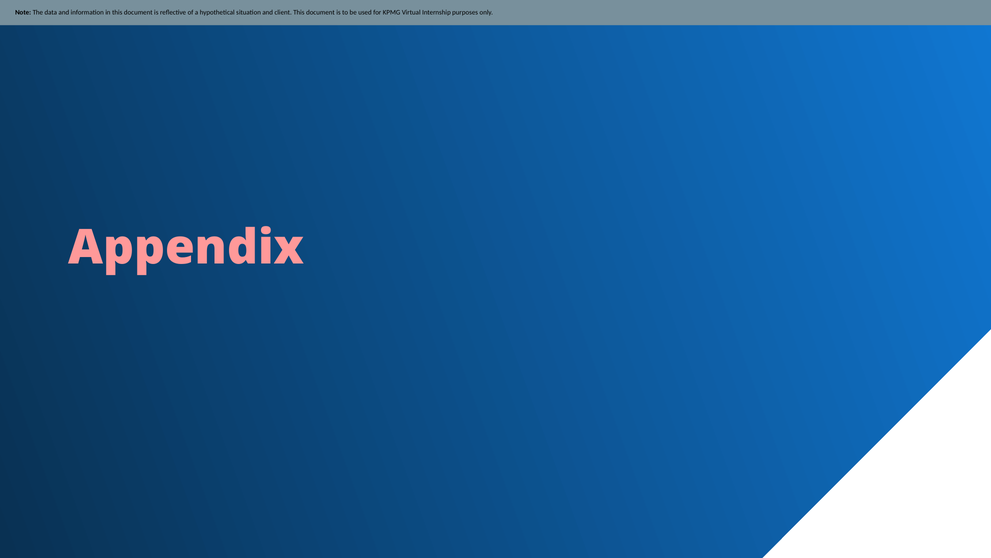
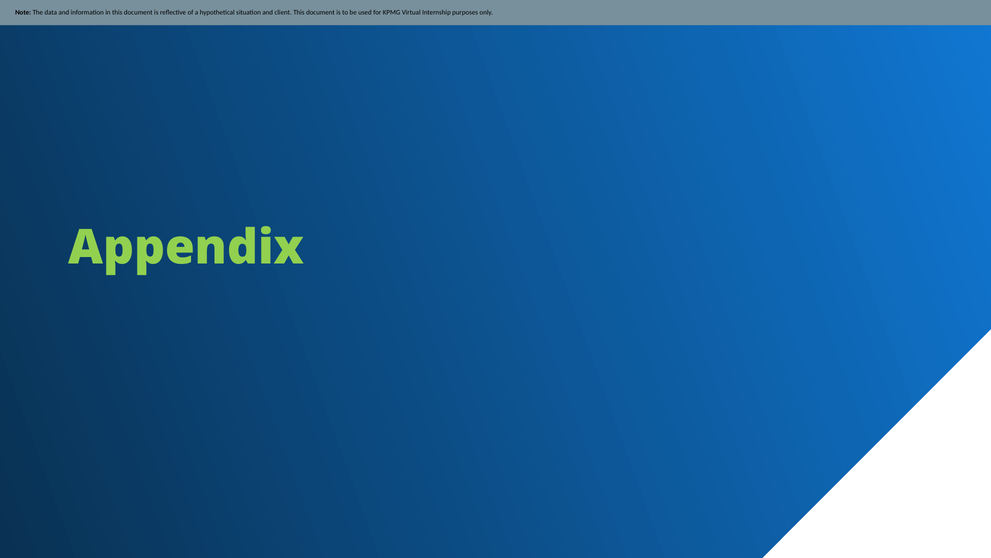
Appendix colour: pink -> light green
